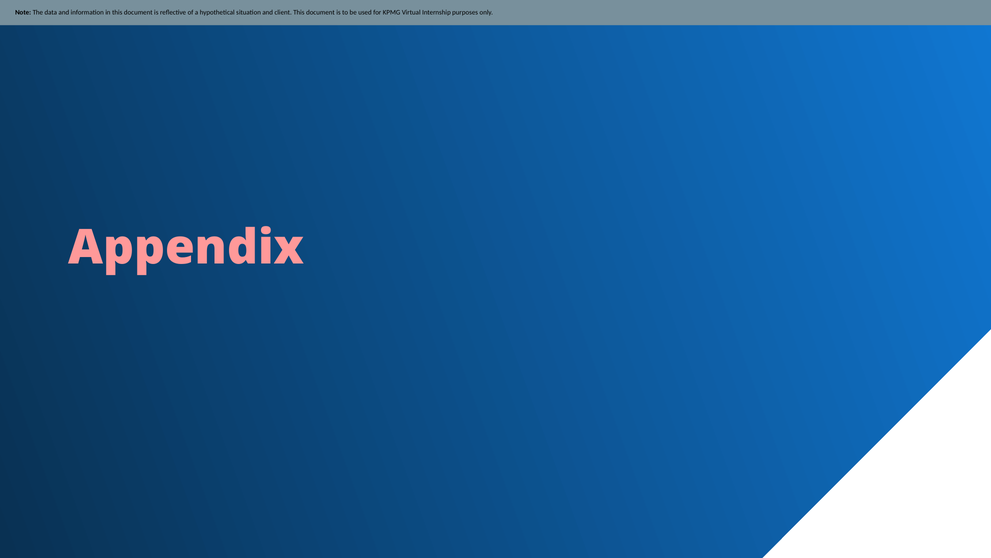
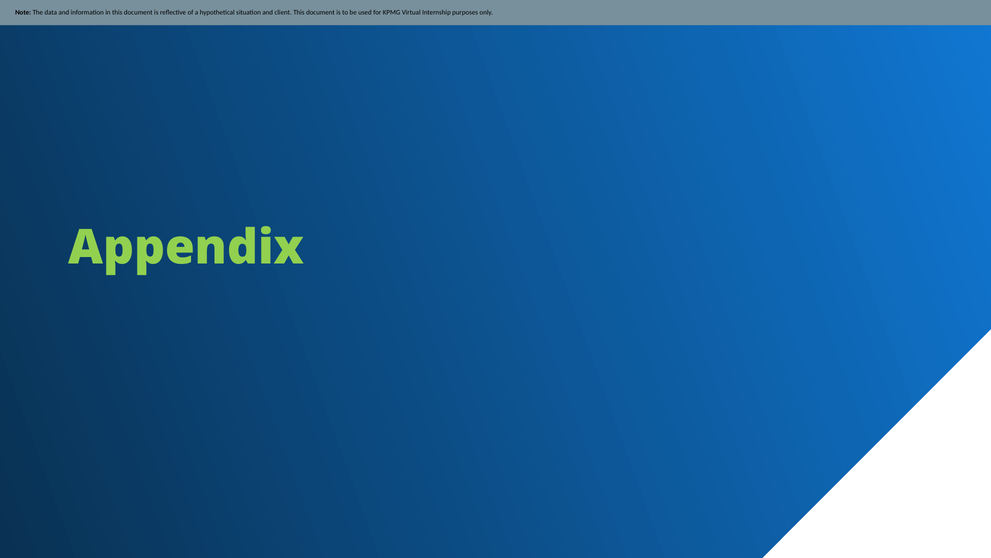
Appendix colour: pink -> light green
